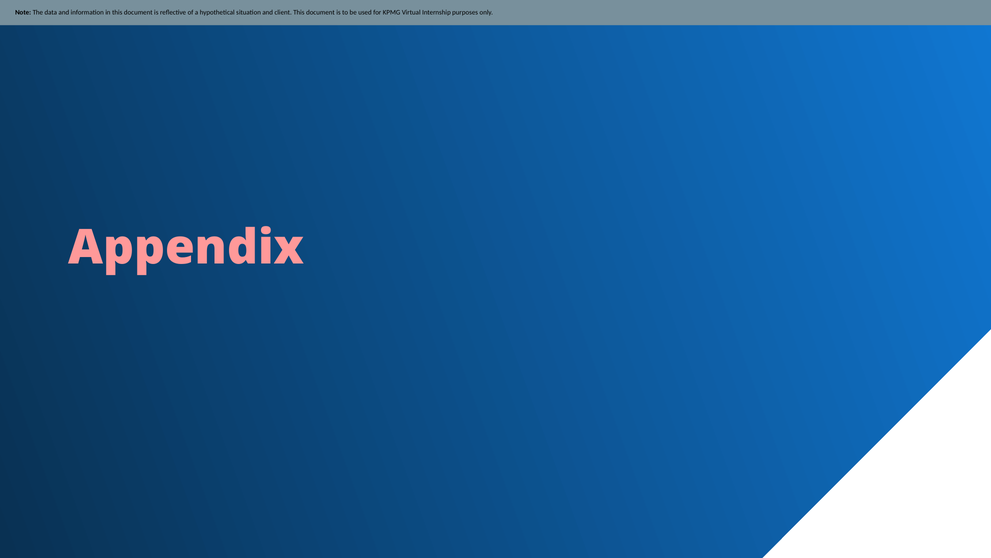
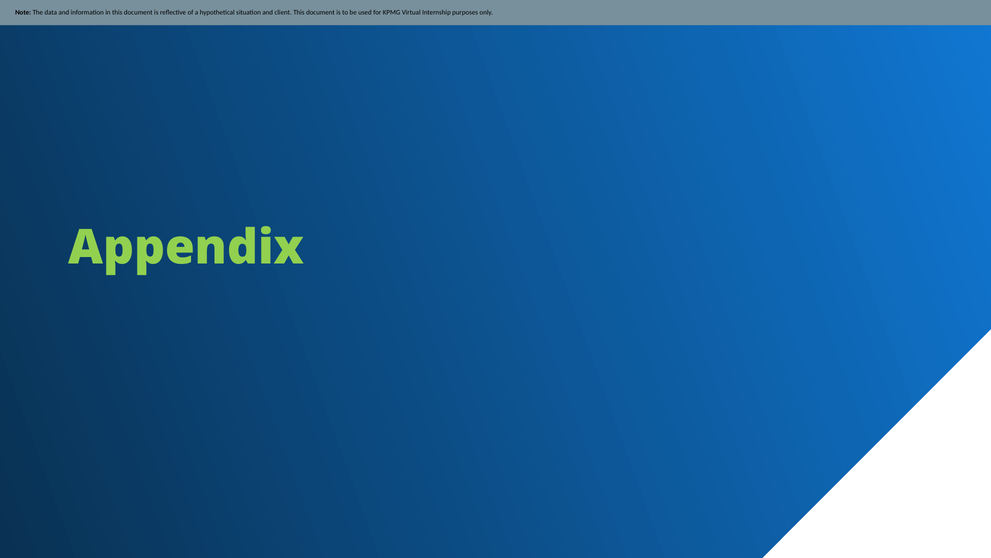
Appendix colour: pink -> light green
